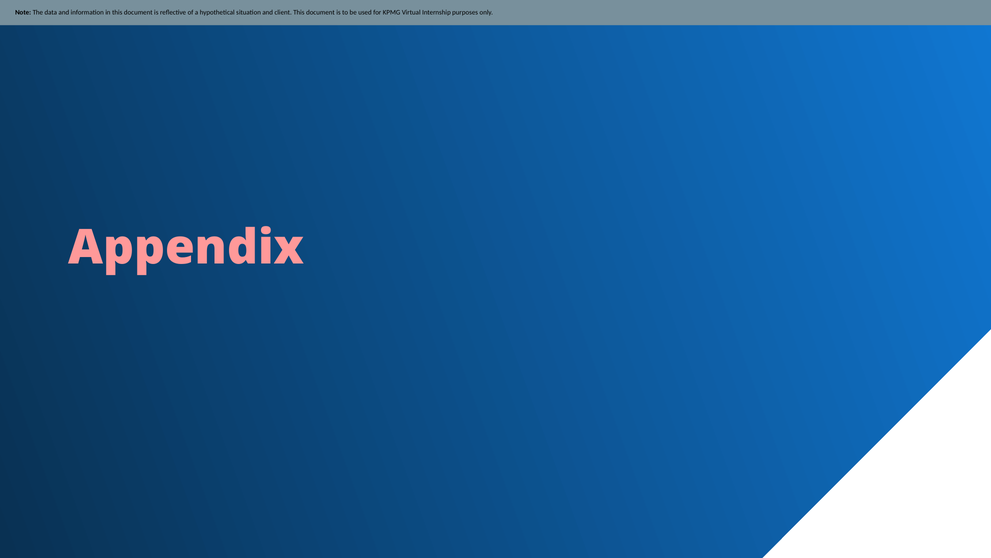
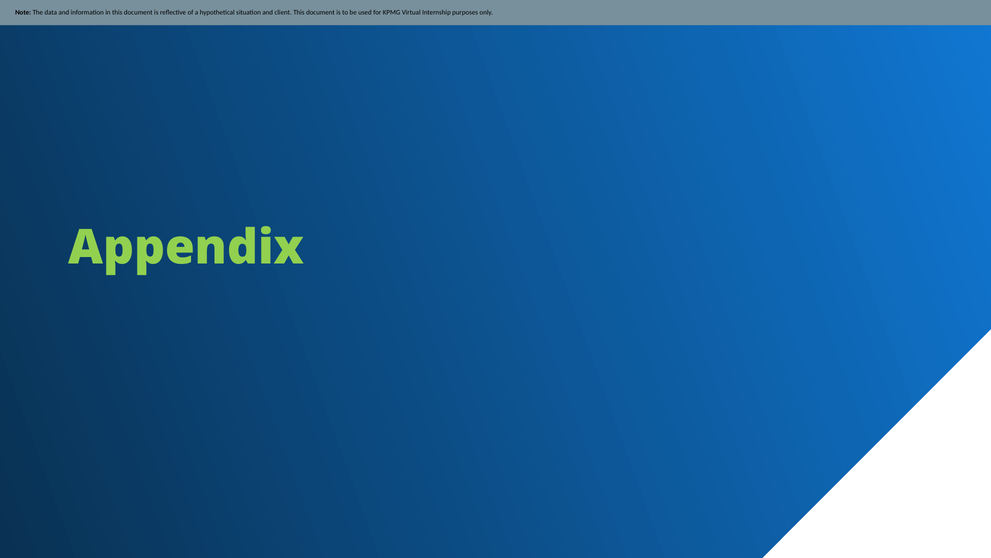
Appendix colour: pink -> light green
